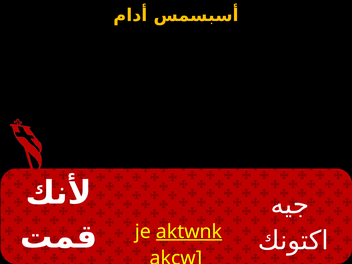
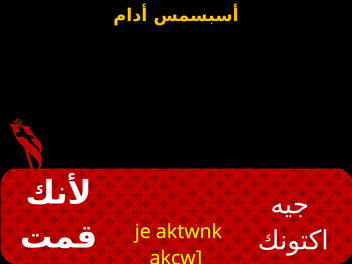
aktwnk underline: present -> none
